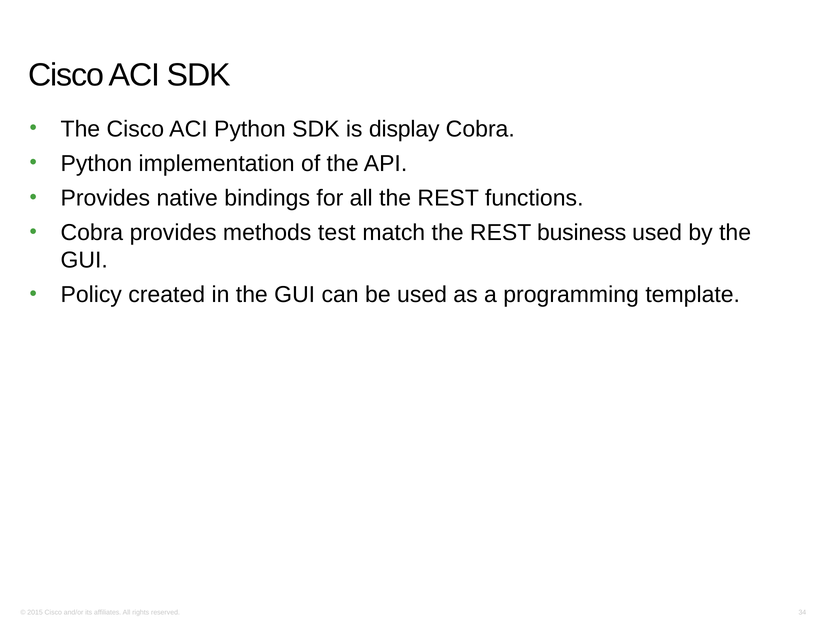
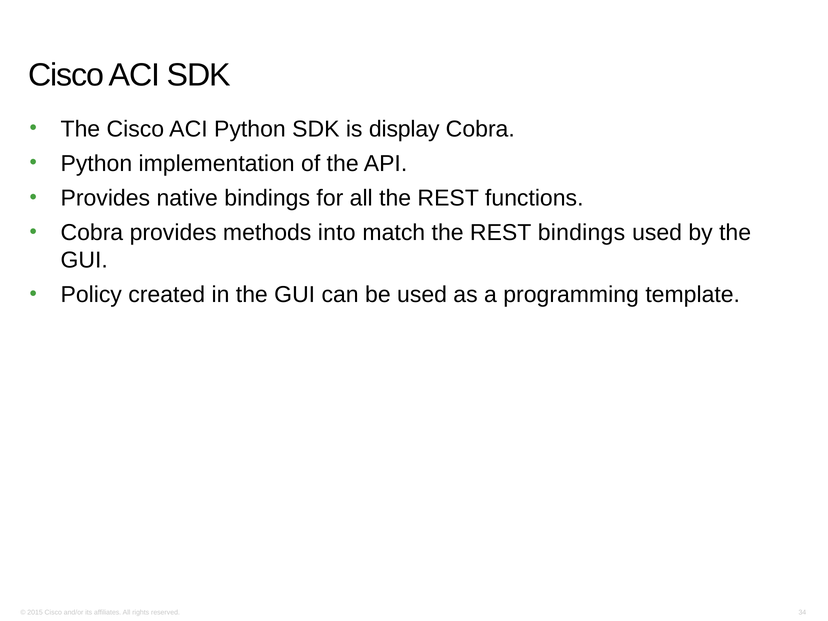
test: test -> into
REST business: business -> bindings
